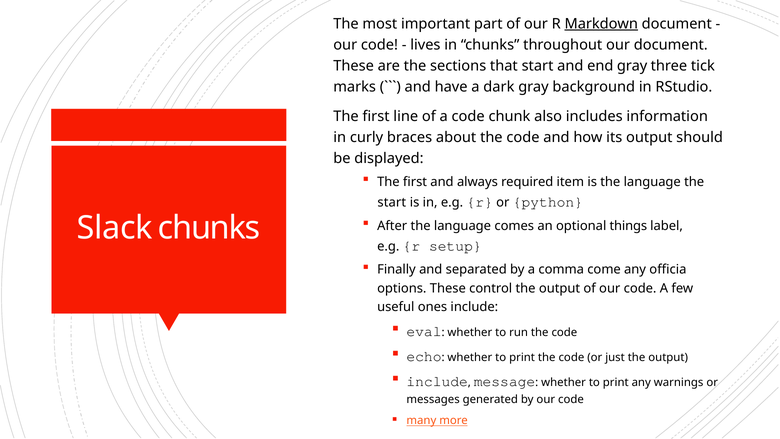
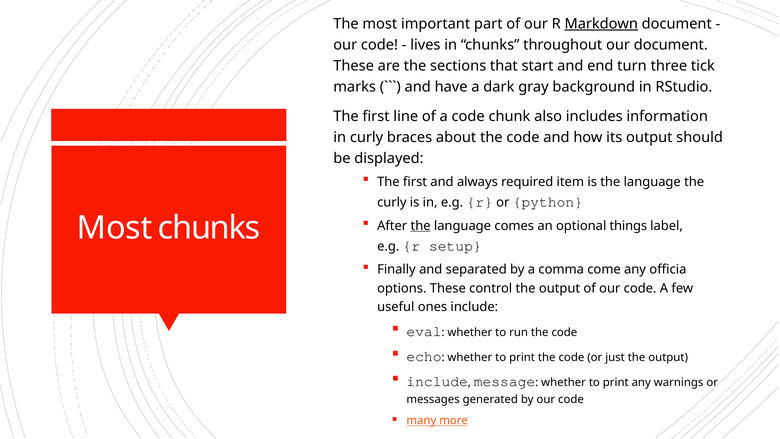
end gray: gray -> turn
start at (392, 203): start -> curly
the at (421, 226) underline: none -> present
Slack at (115, 228): Slack -> Most
